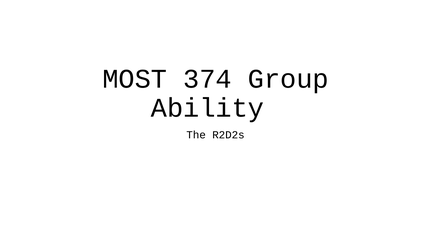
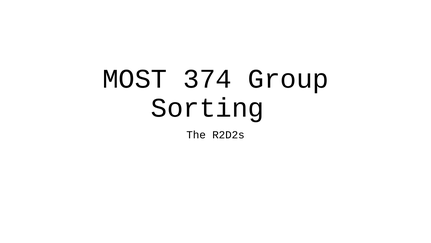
Ability: Ability -> Sorting
